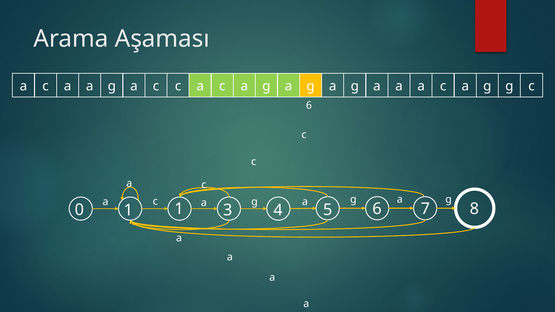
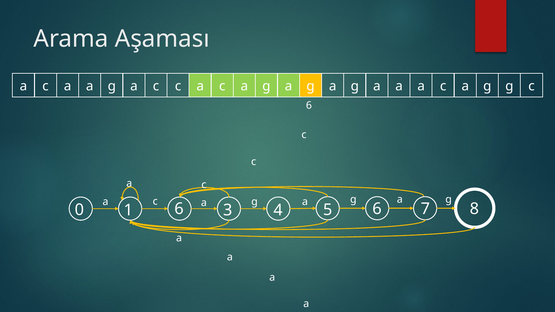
1 1: 1 -> 6
